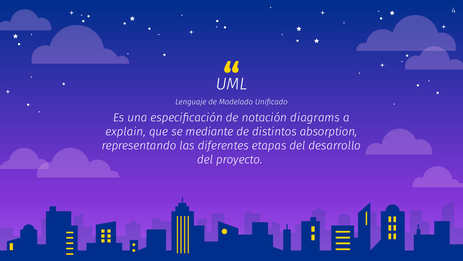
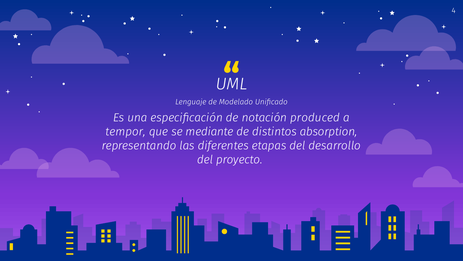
diagrams: diagrams -> produced
explain: explain -> tempor
